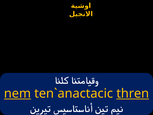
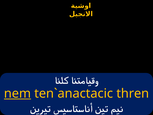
thren underline: present -> none
